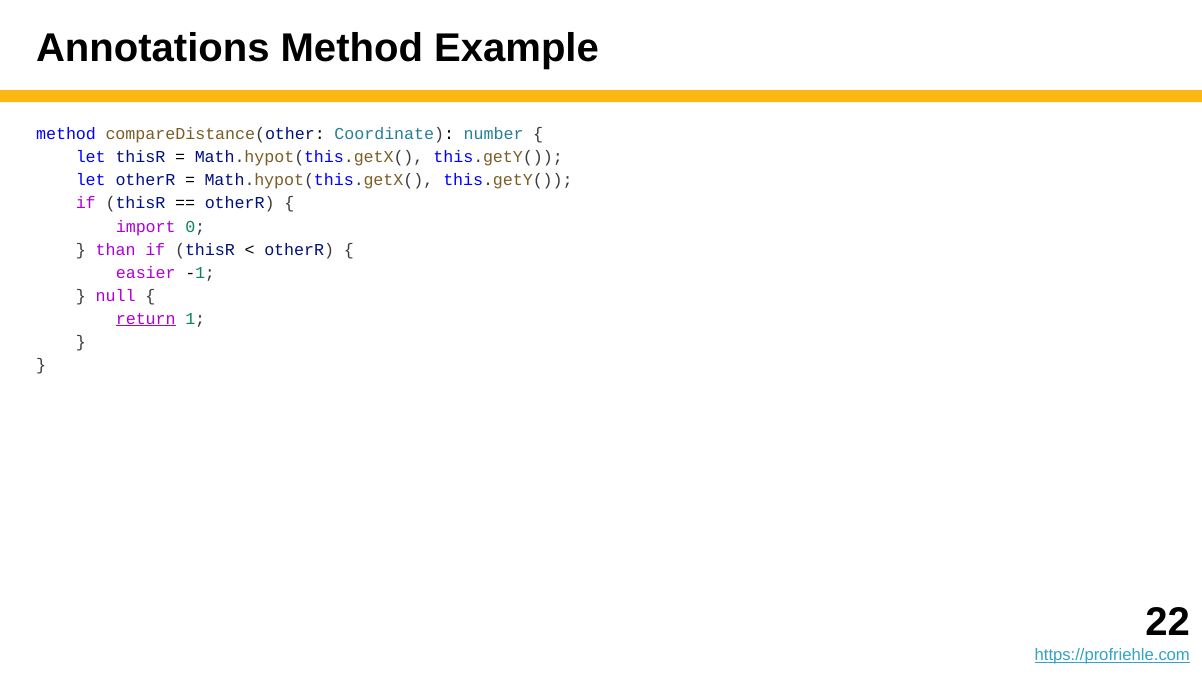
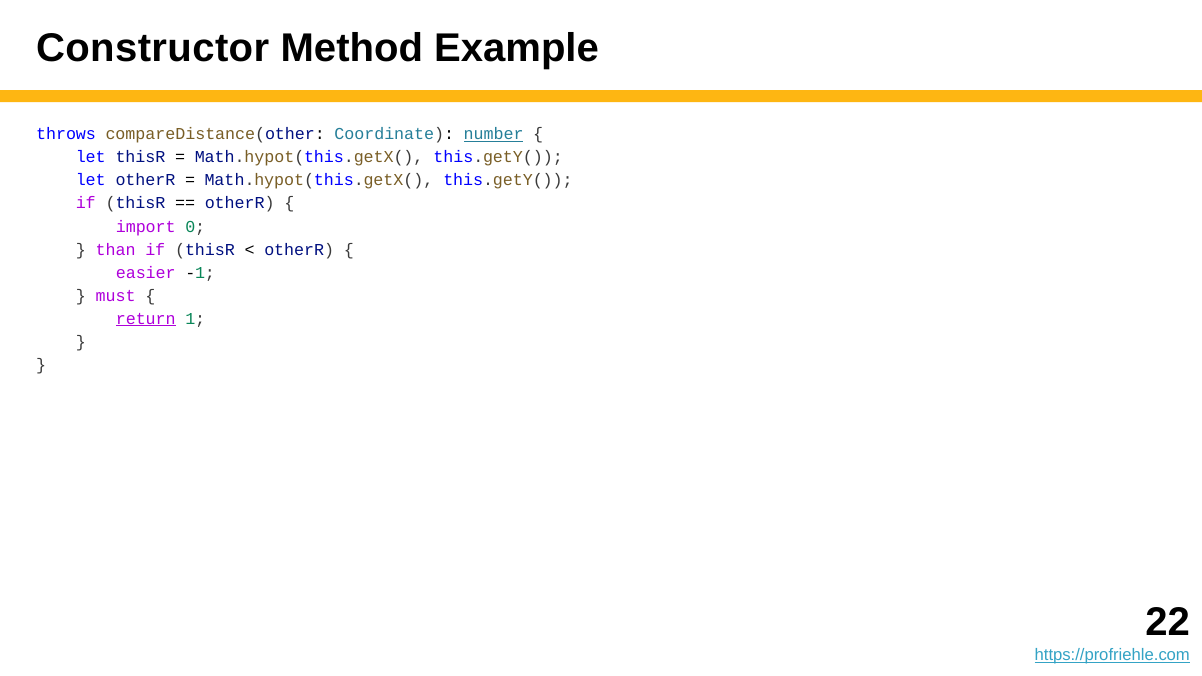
Annotations: Annotations -> Constructor
method at (66, 134): method -> throws
number underline: none -> present
null: null -> must
